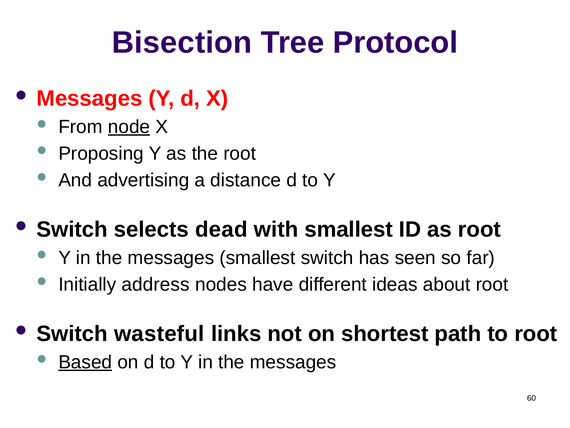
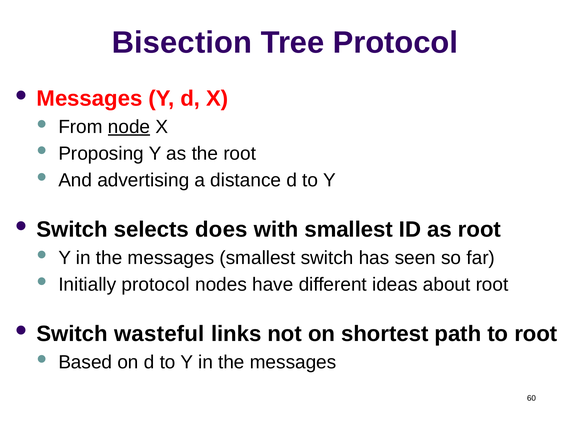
dead: dead -> does
Initially address: address -> protocol
Based underline: present -> none
